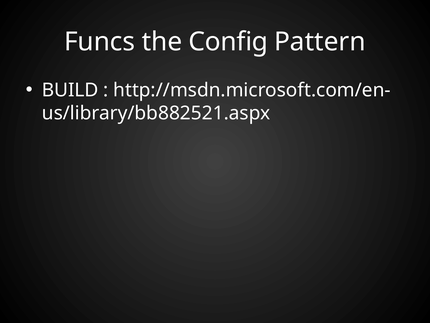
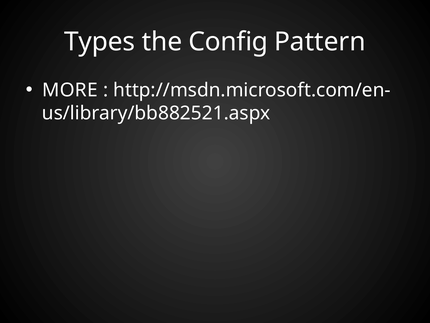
Funcs: Funcs -> Types
BUILD: BUILD -> MORE
